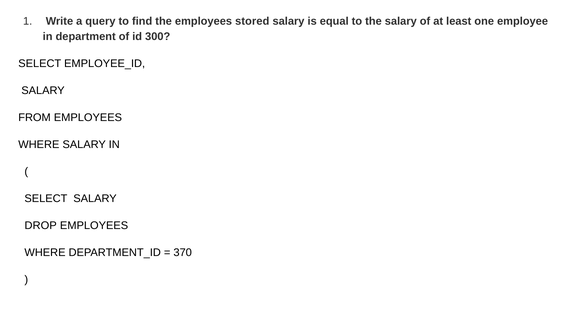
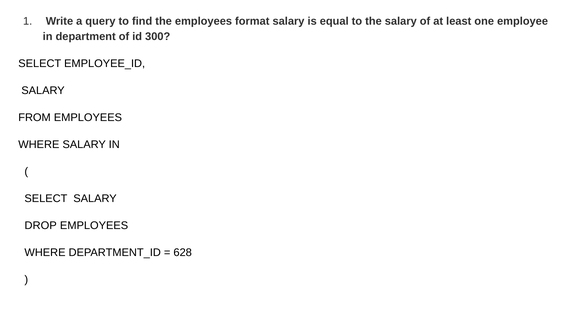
stored: stored -> format
370: 370 -> 628
